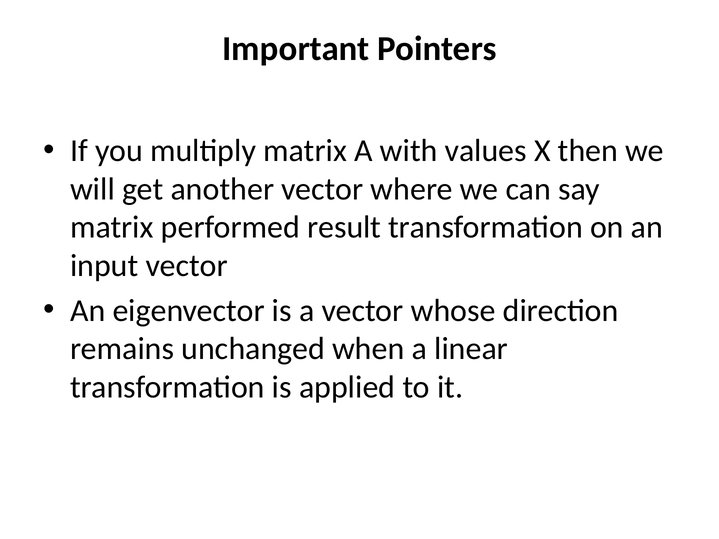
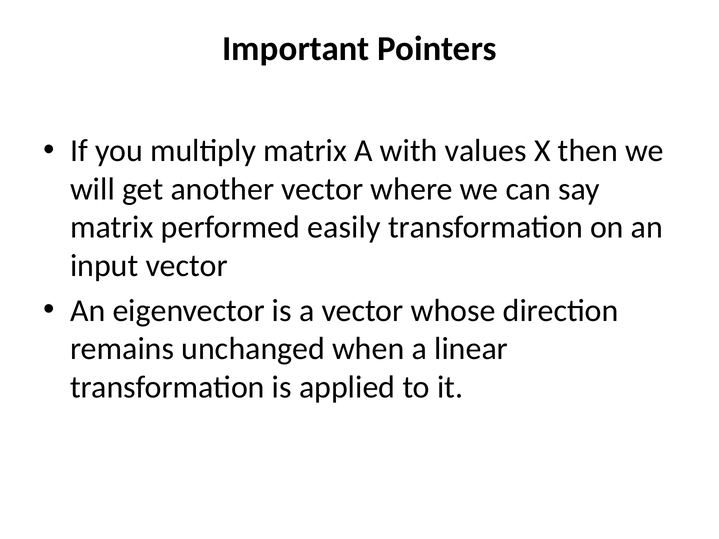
result: result -> easily
